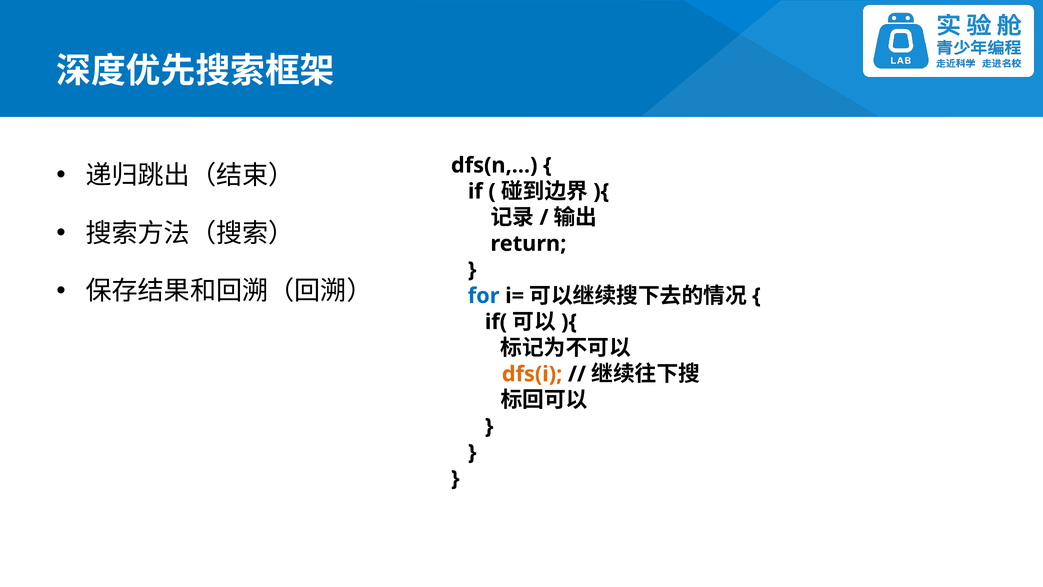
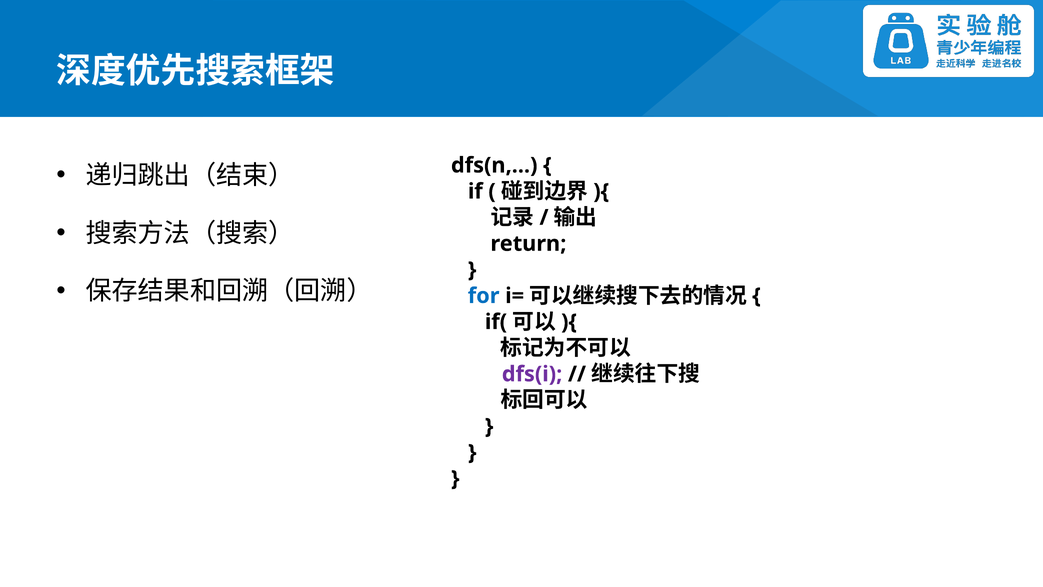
dfs(i colour: orange -> purple
